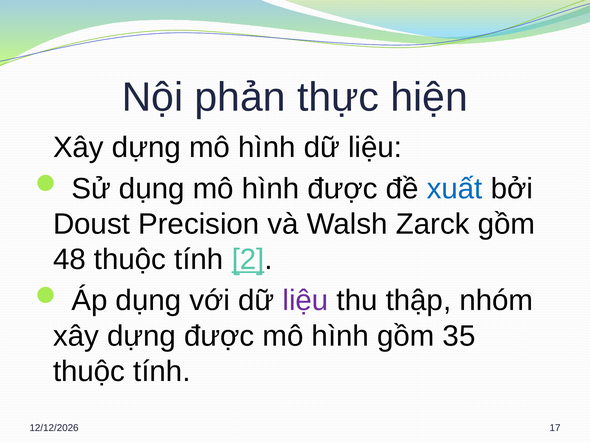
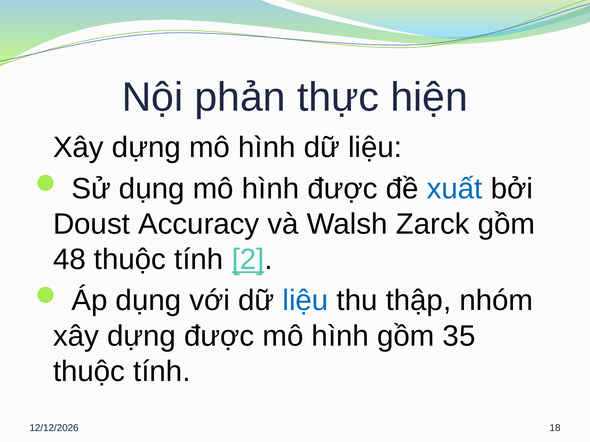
Precision: Precision -> Accuracy
liệu at (305, 301) colour: purple -> blue
17: 17 -> 18
